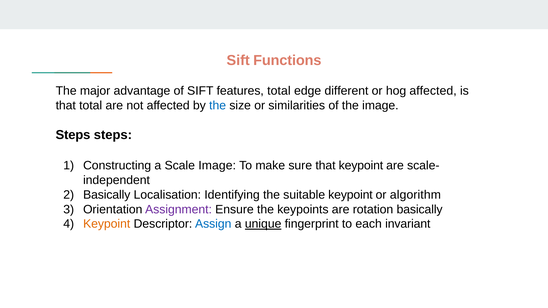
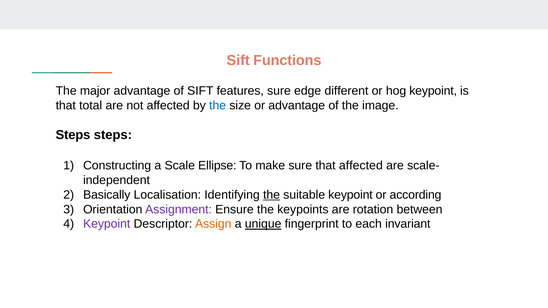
features total: total -> sure
hog affected: affected -> keypoint
or similarities: similarities -> advantage
Scale Image: Image -> Ellipse
that keypoint: keypoint -> affected
the at (272, 195) underline: none -> present
algorithm: algorithm -> according
rotation basically: basically -> between
Keypoint at (107, 224) colour: orange -> purple
Assign colour: blue -> orange
